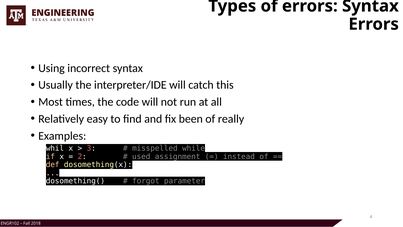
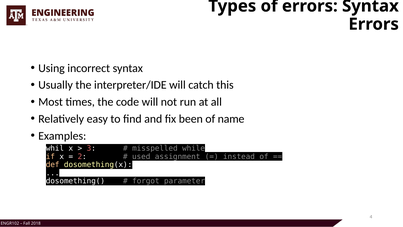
really: really -> name
